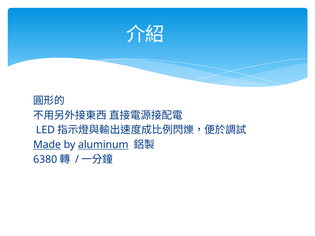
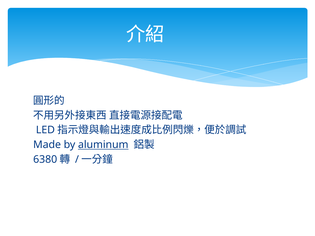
Made underline: present -> none
